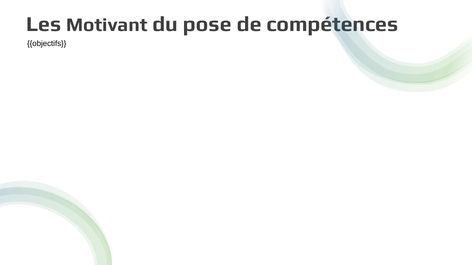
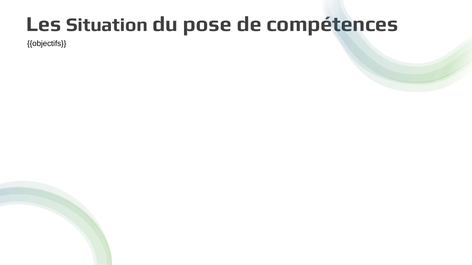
Motivant: Motivant -> Situation
